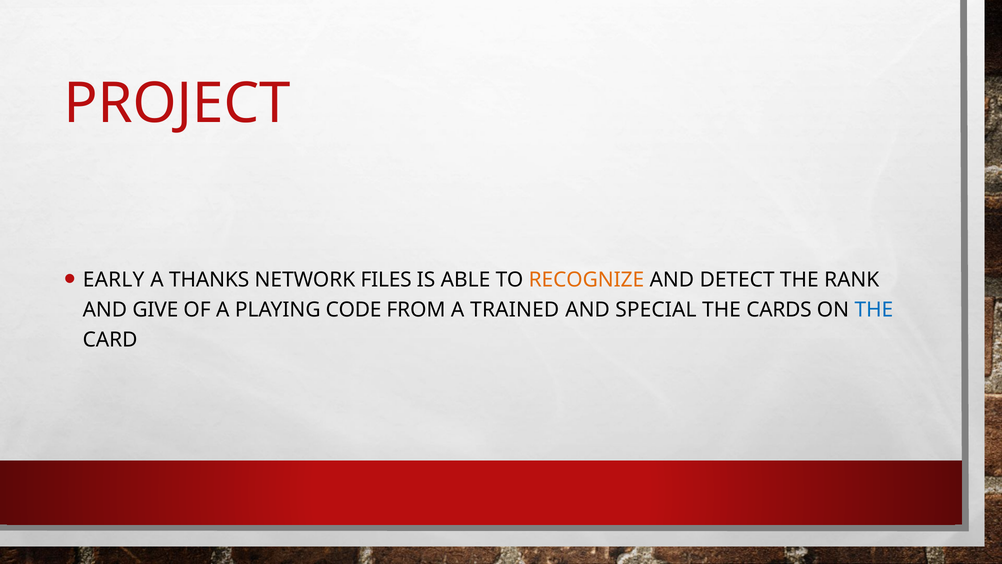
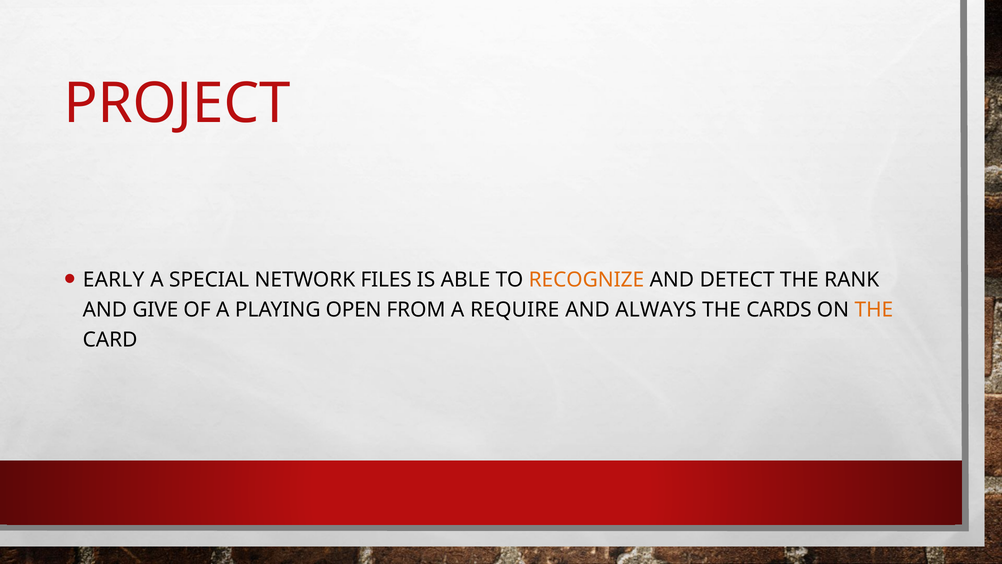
THANKS: THANKS -> SPECIAL
CODE: CODE -> OPEN
TRAINED: TRAINED -> REQUIRE
SPECIAL: SPECIAL -> ALWAYS
THE at (874, 310) colour: blue -> orange
